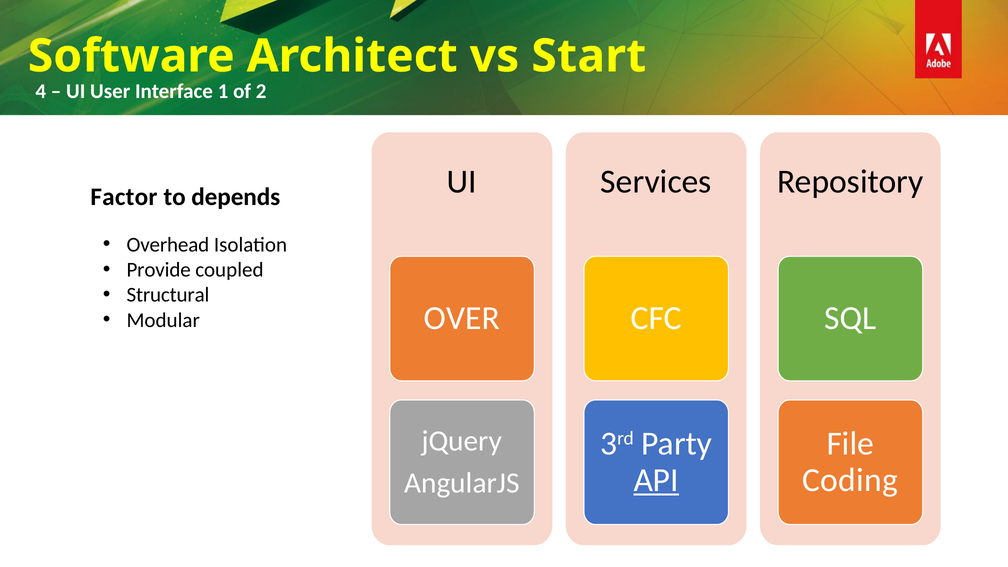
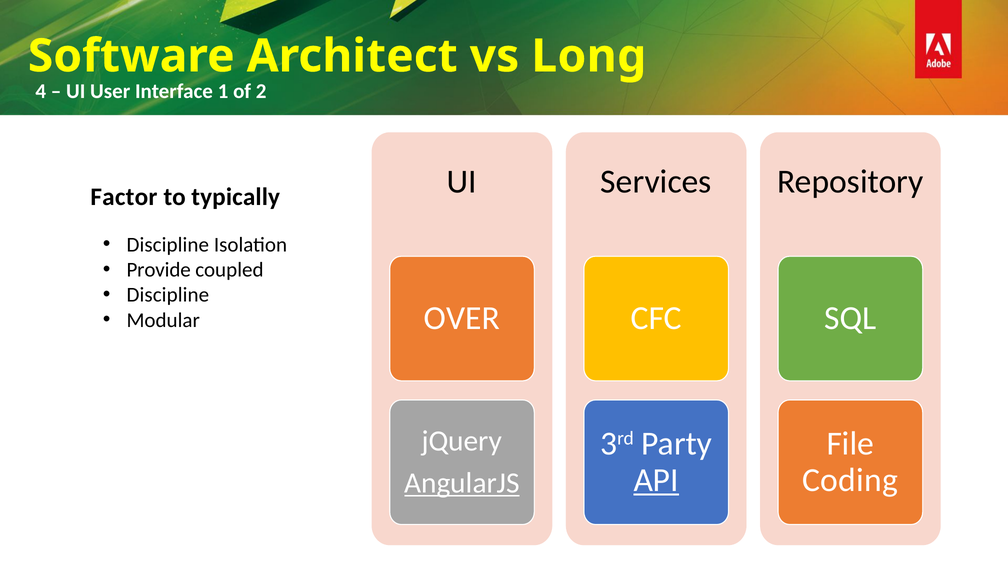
Start: Start -> Long
depends: depends -> typically
Overhead at (168, 245): Overhead -> Discipline
Structural at (168, 295): Structural -> Discipline
AngularJS underline: none -> present
